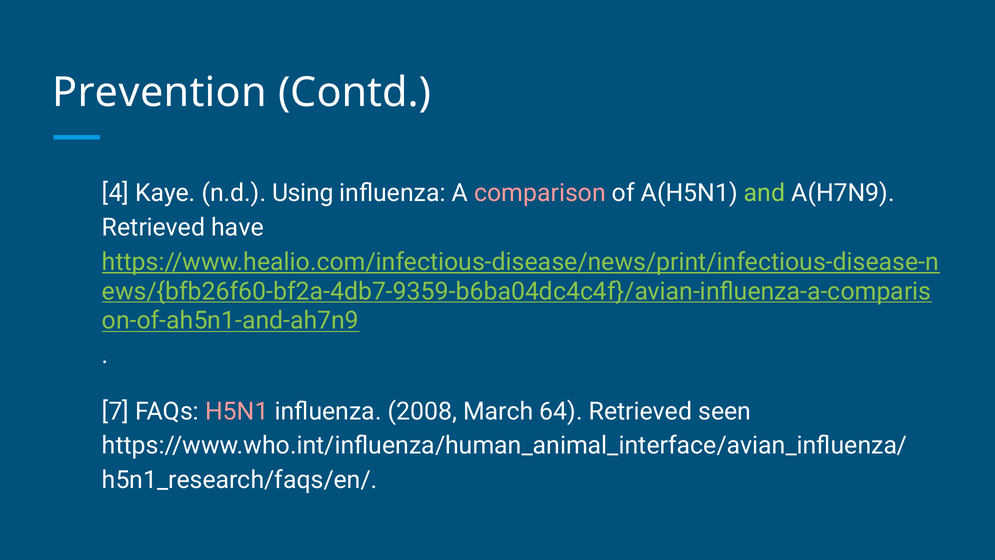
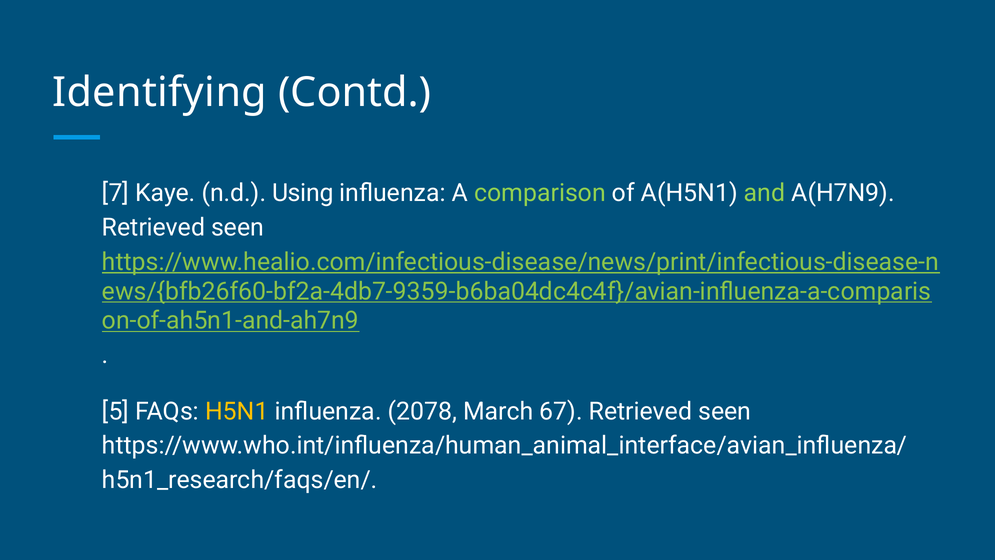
Prevention: Prevention -> Identifying
4: 4 -> 7
comparison colour: pink -> light green
have at (238, 227): have -> seen
7: 7 -> 5
H5N1 colour: pink -> yellow
2008: 2008 -> 2078
64: 64 -> 67
